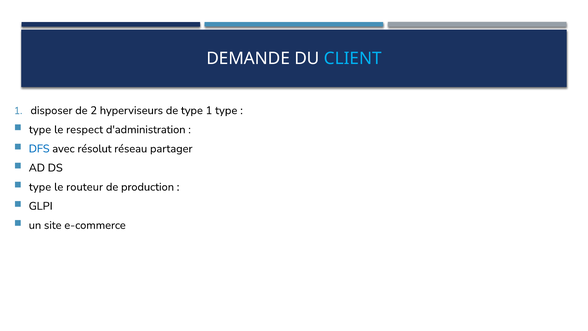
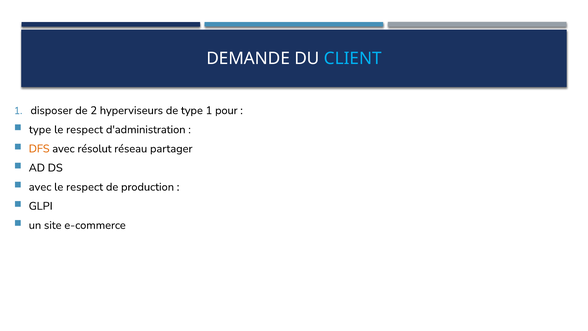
1 type: type -> pour
DFS colour: blue -> orange
type at (40, 187): type -> avec
routeur at (85, 187): routeur -> respect
